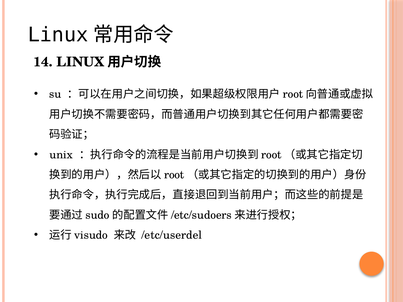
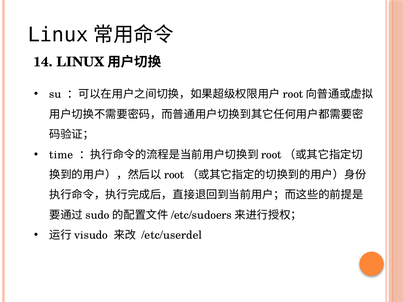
unix: unix -> time
